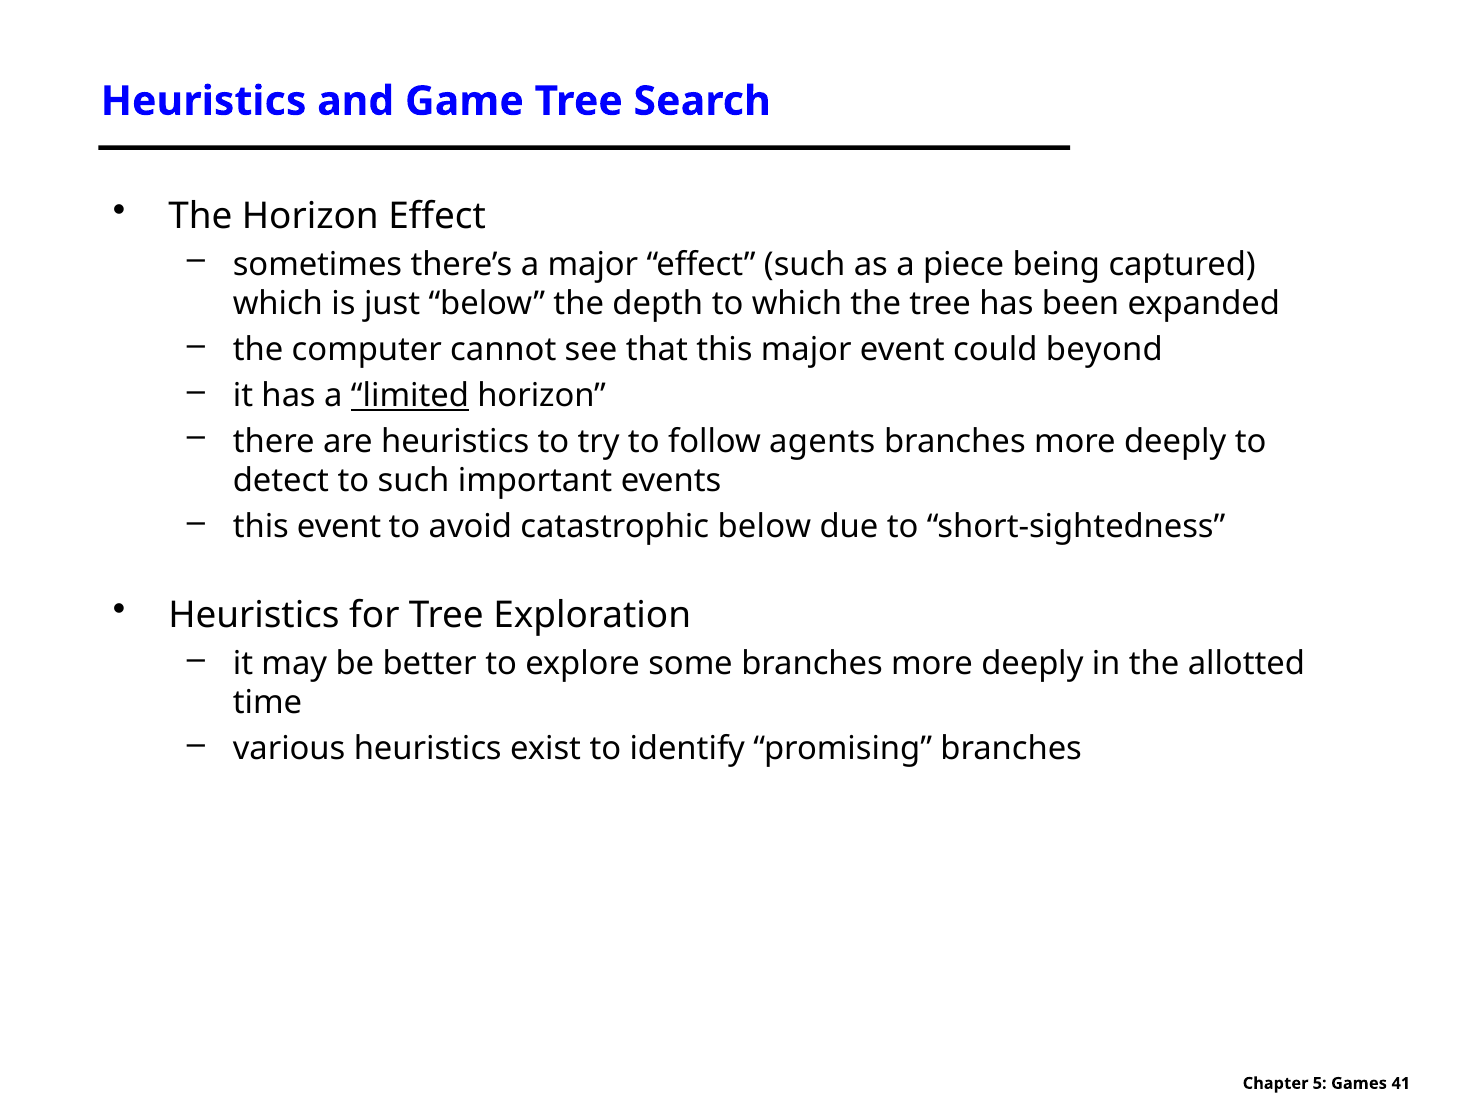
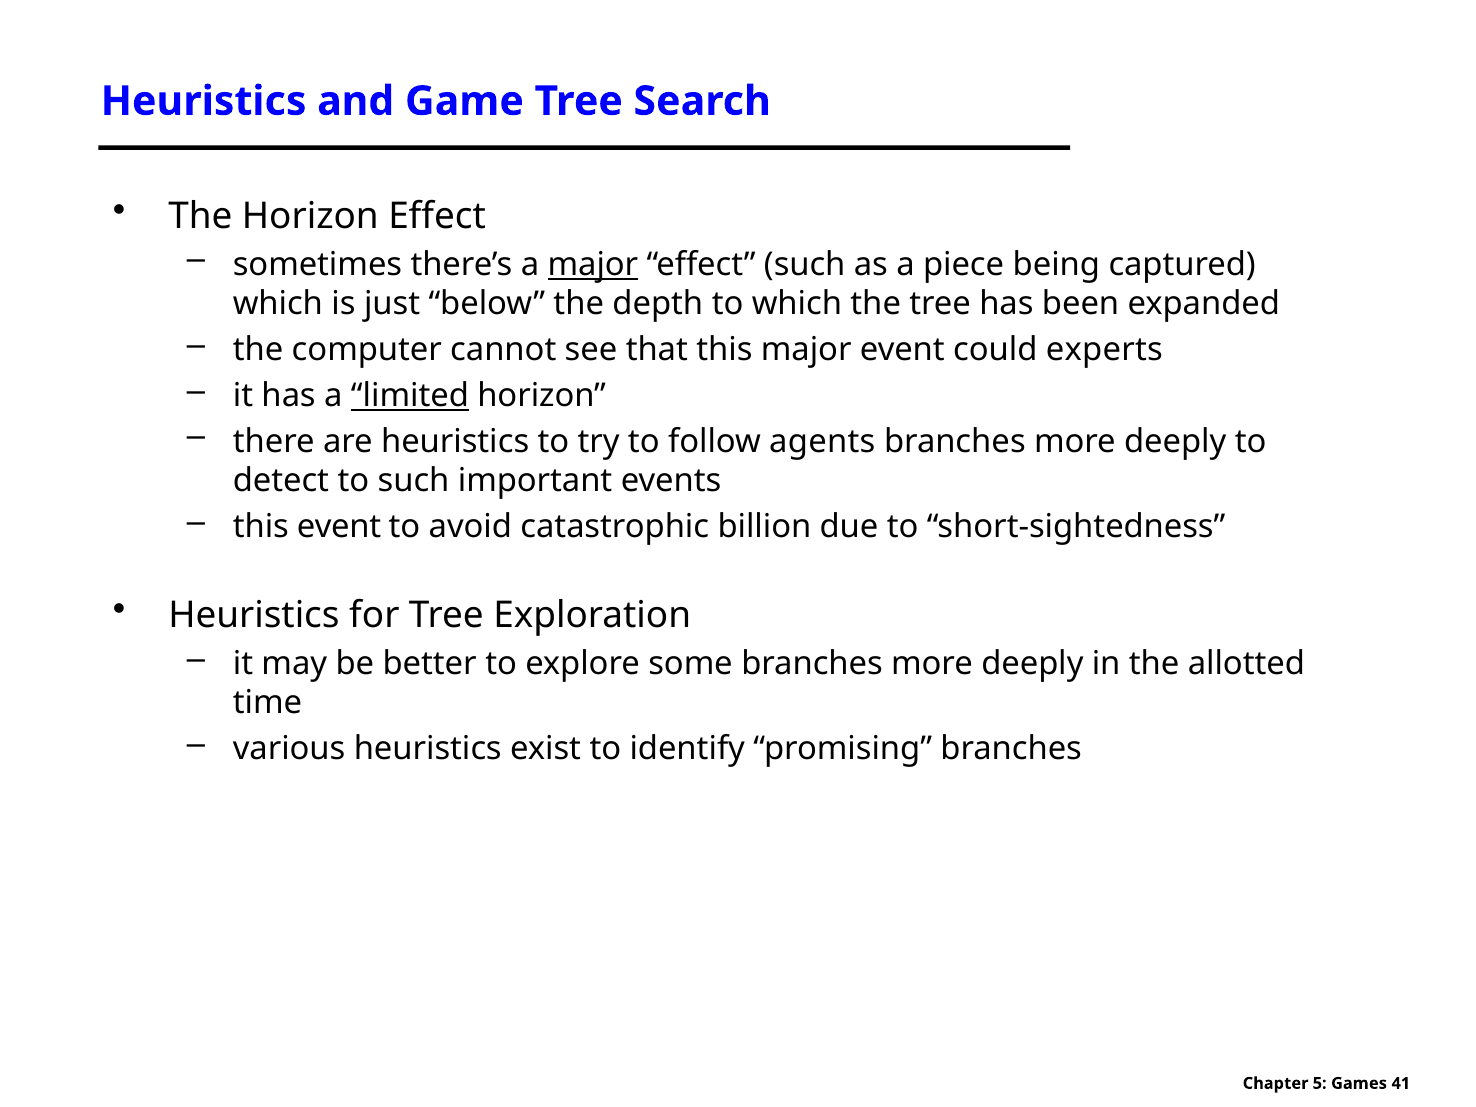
major at (593, 264) underline: none -> present
beyond: beyond -> experts
catastrophic below: below -> billion
